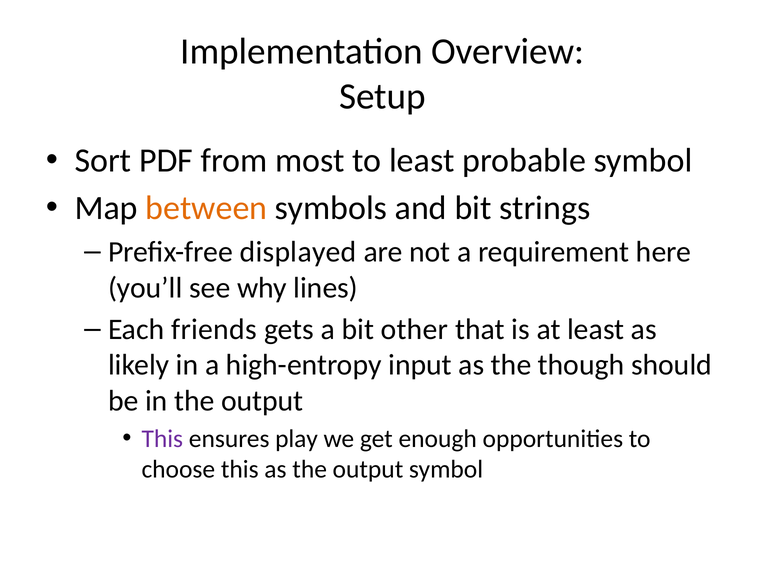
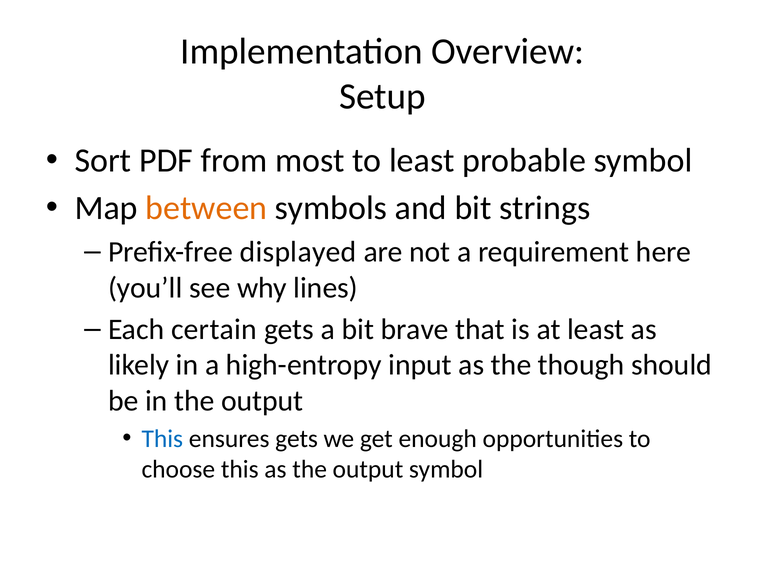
friends: friends -> certain
other: other -> brave
This at (162, 438) colour: purple -> blue
ensures play: play -> gets
